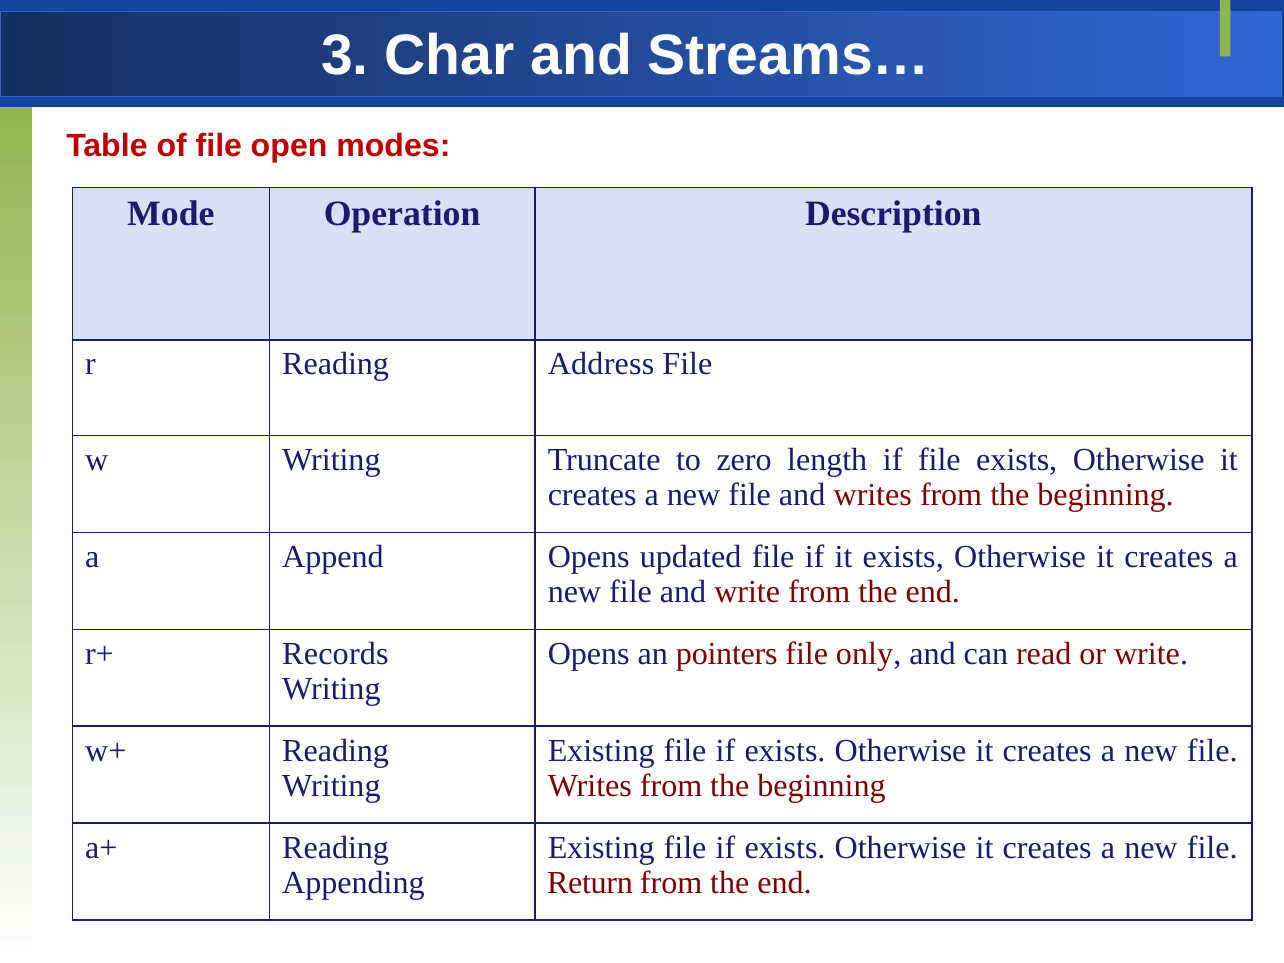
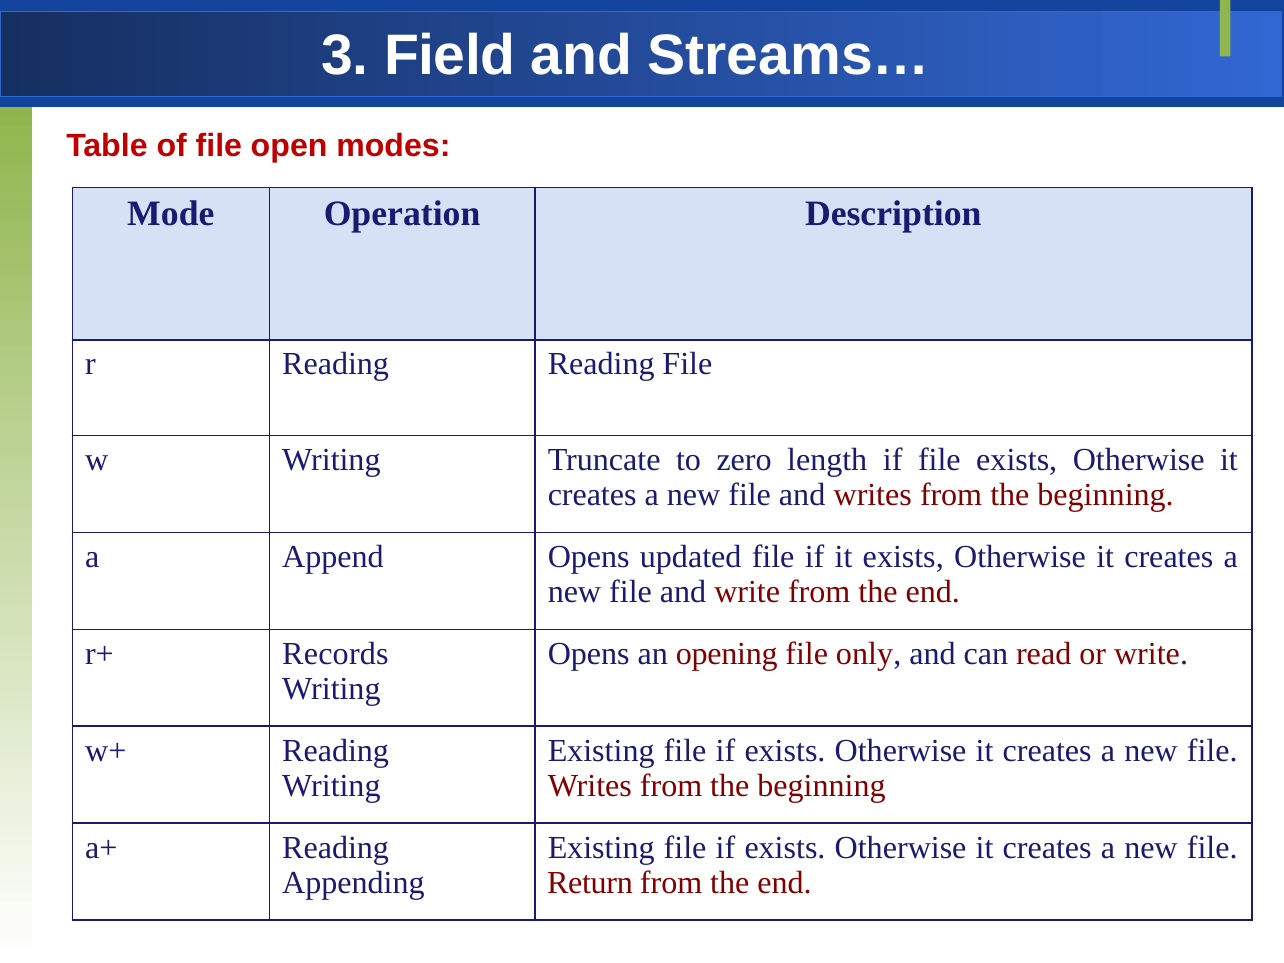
Char: Char -> Field
Reading Address: Address -> Reading
pointers: pointers -> opening
